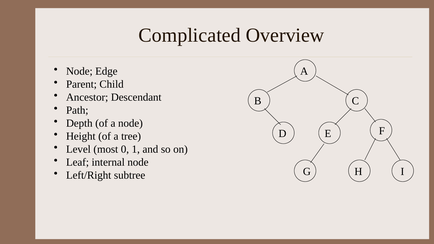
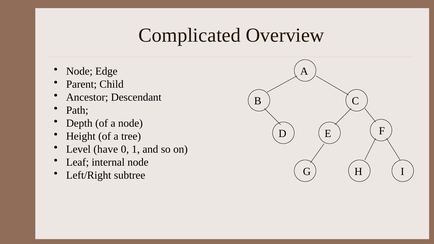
most: most -> have
